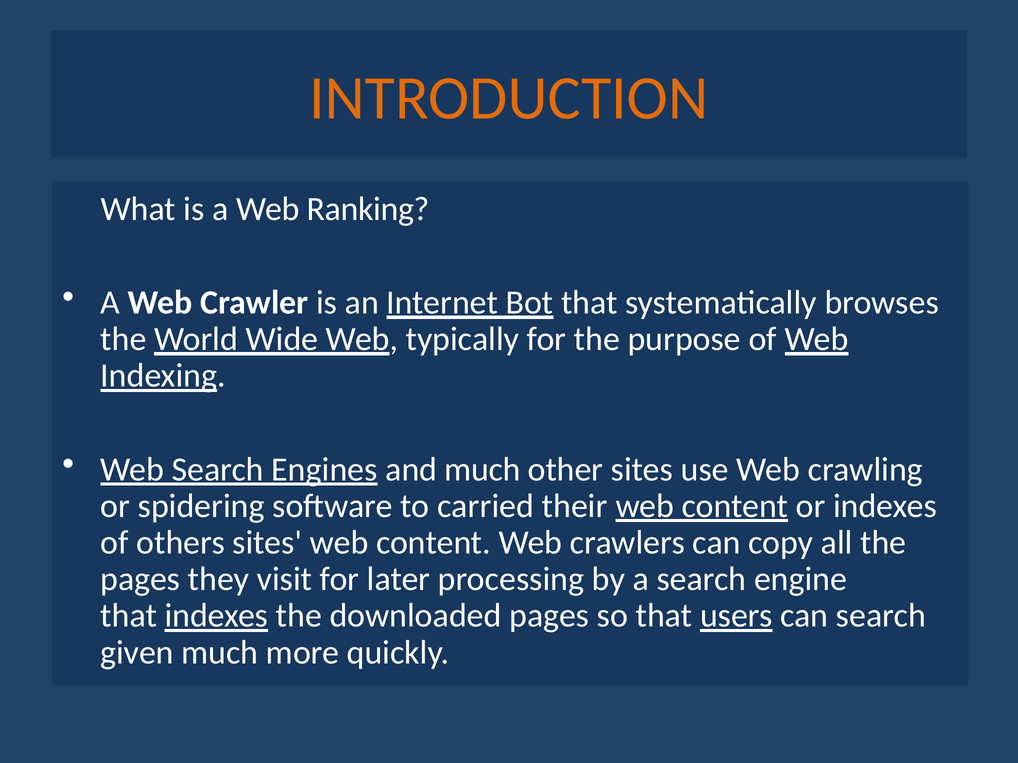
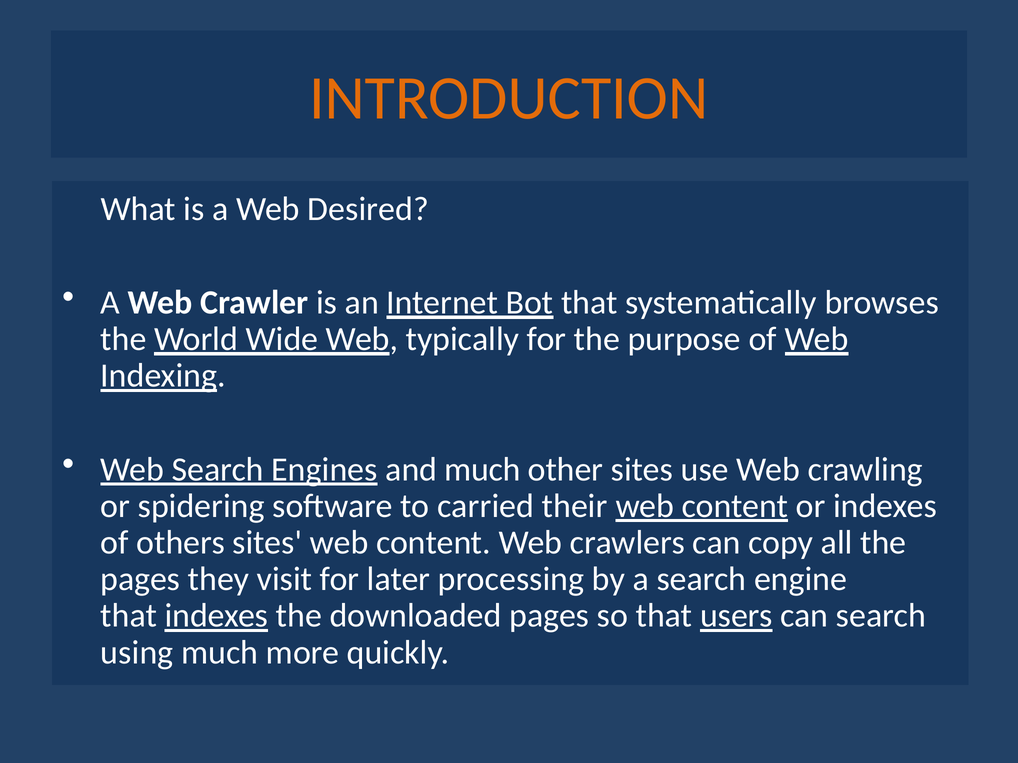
Ranking: Ranking -> Desired
given: given -> using
